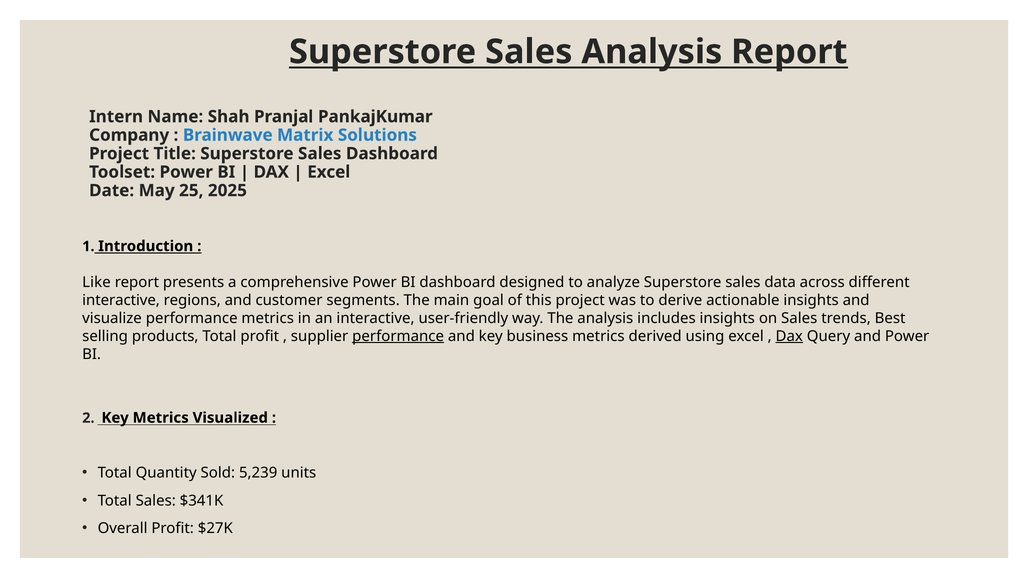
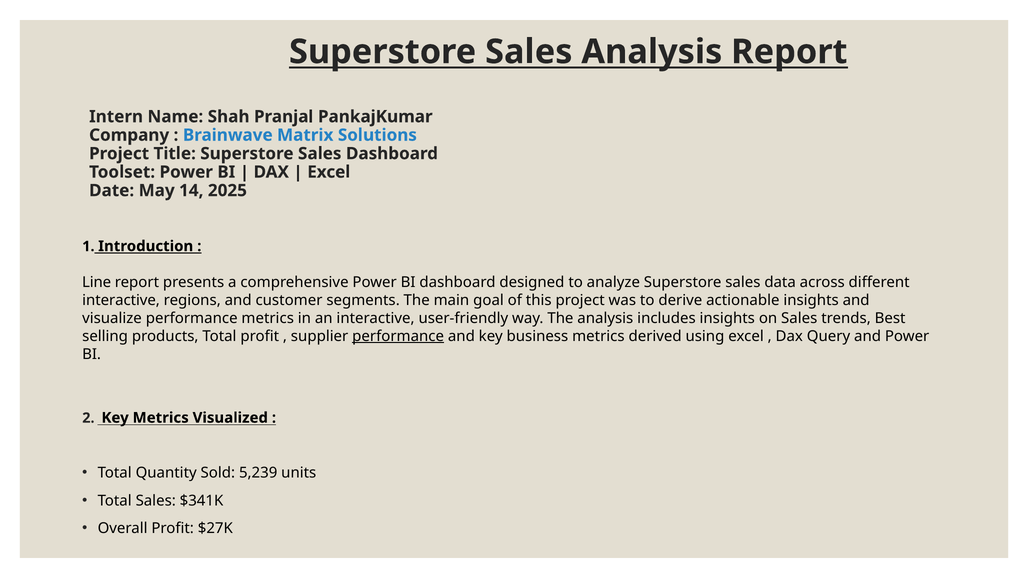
25: 25 -> 14
Like: Like -> Line
Dax at (789, 336) underline: present -> none
